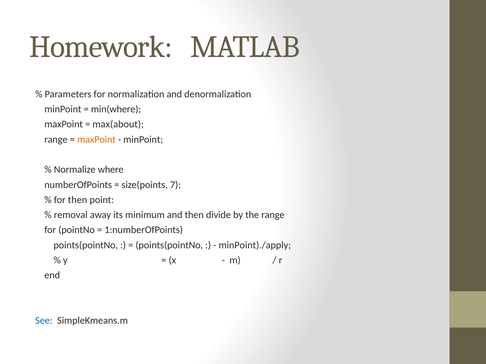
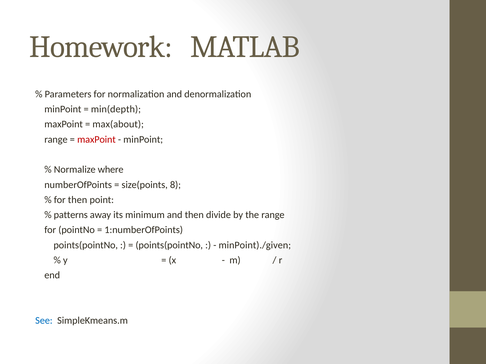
min(where: min(where -> min(depth
maxPoint at (96, 140) colour: orange -> red
7: 7 -> 8
removal: removal -> patterns
minPoint)./apply: minPoint)./apply -> minPoint)./given
